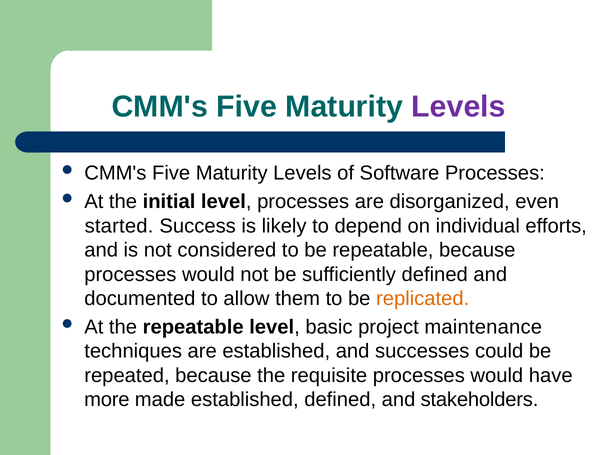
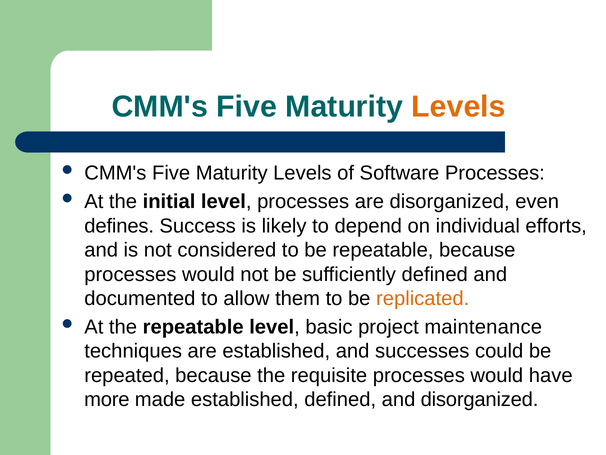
Levels at (459, 107) colour: purple -> orange
started: started -> defines
and stakeholders: stakeholders -> disorganized
